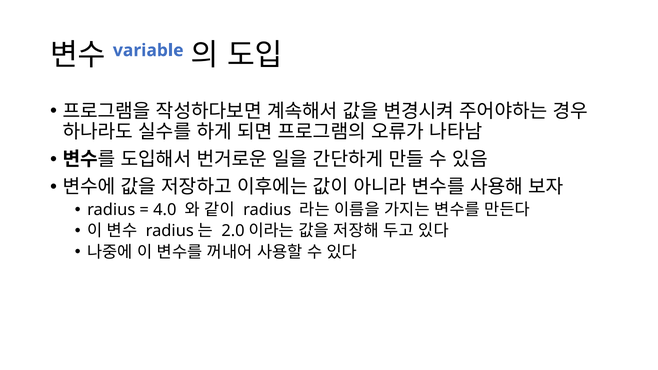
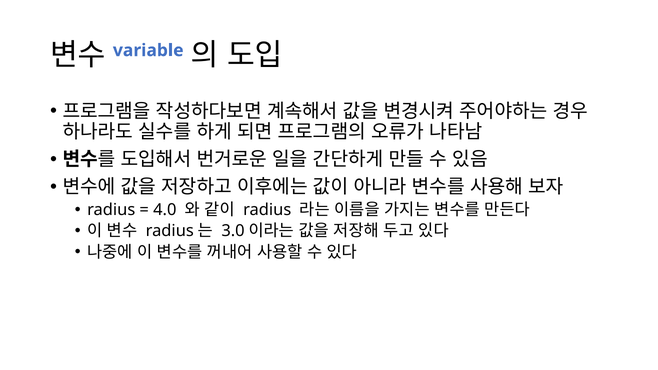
2.0: 2.0 -> 3.0
